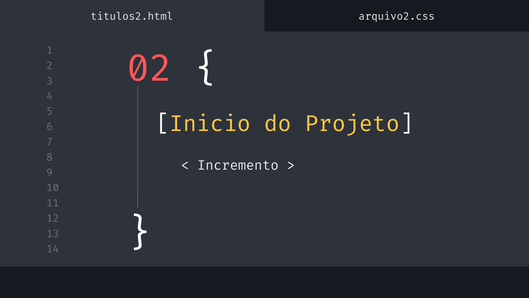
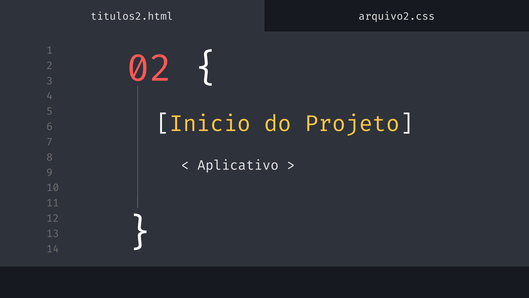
Incremento: Incremento -> Aplicativo
